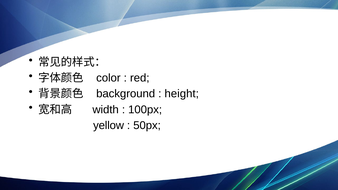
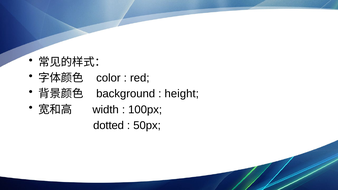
yellow: yellow -> dotted
